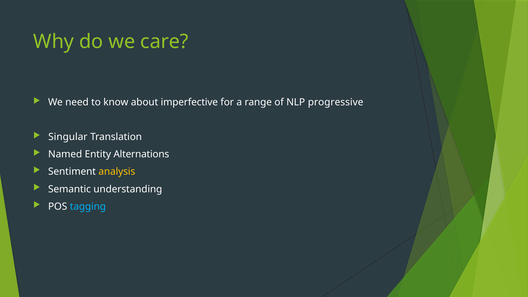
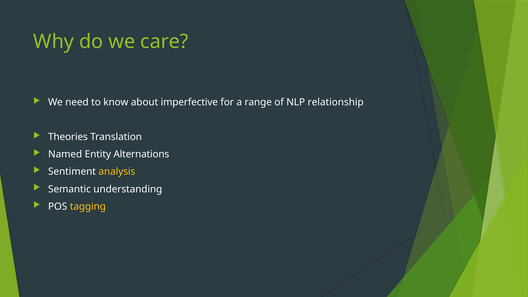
progressive: progressive -> relationship
Singular: Singular -> Theories
tagging colour: light blue -> yellow
